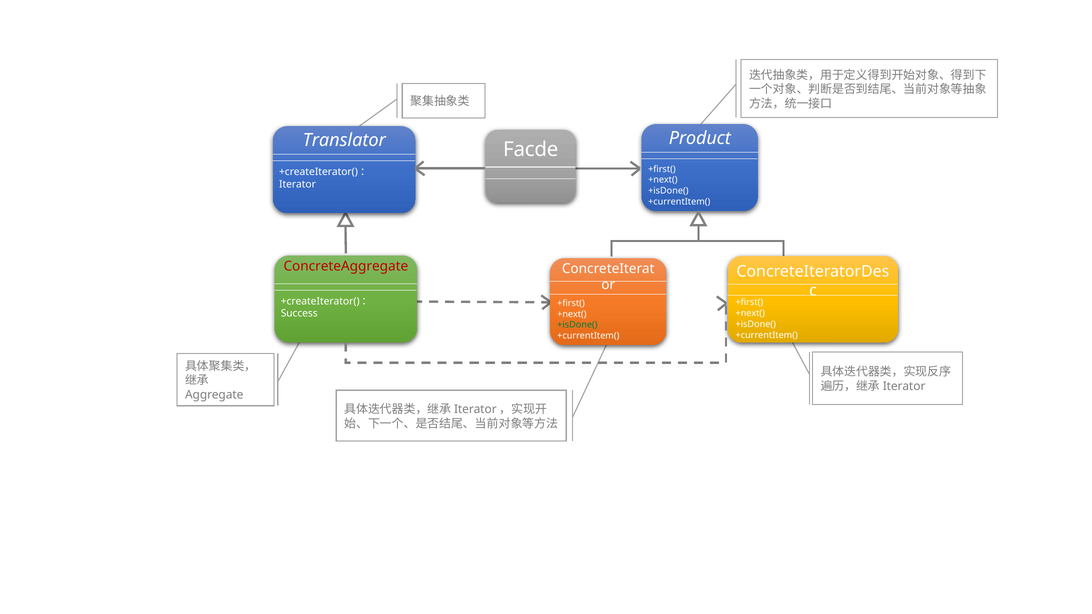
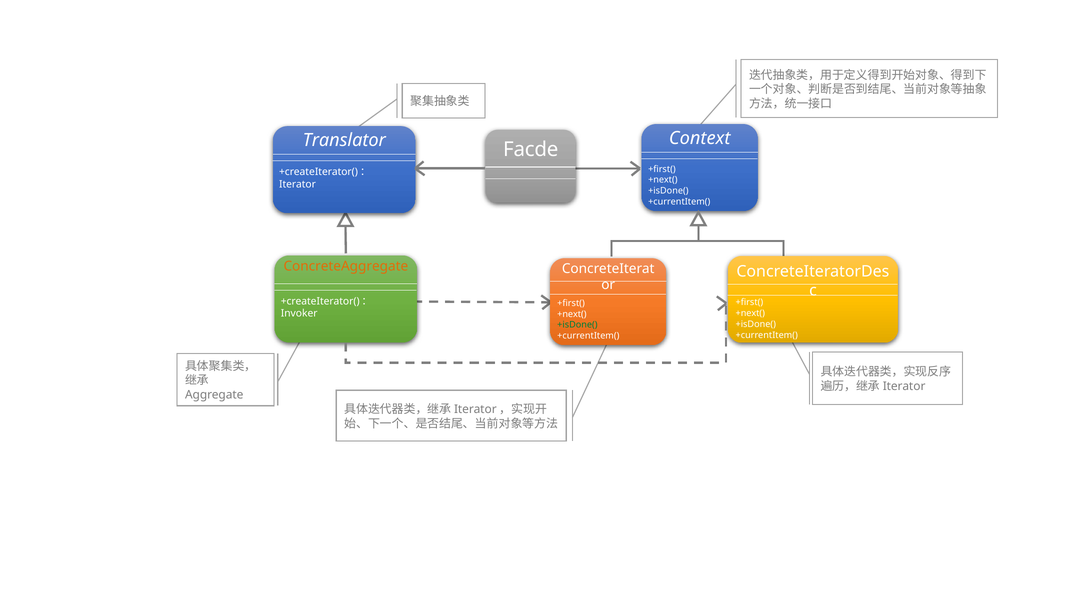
Product: Product -> Context
ConcreteAggregate colour: red -> orange
Success: Success -> Invoker
